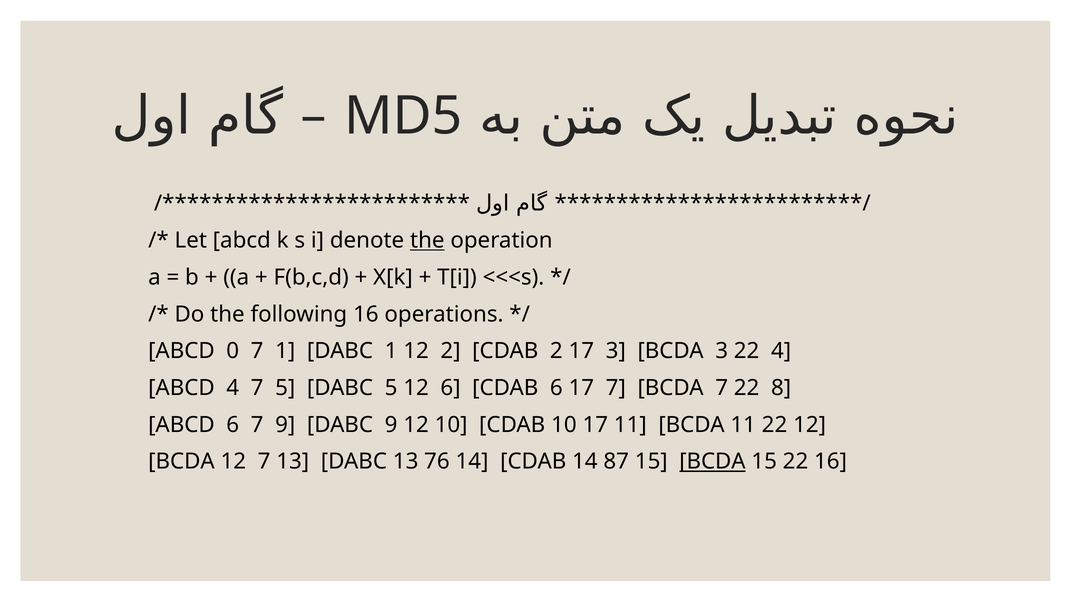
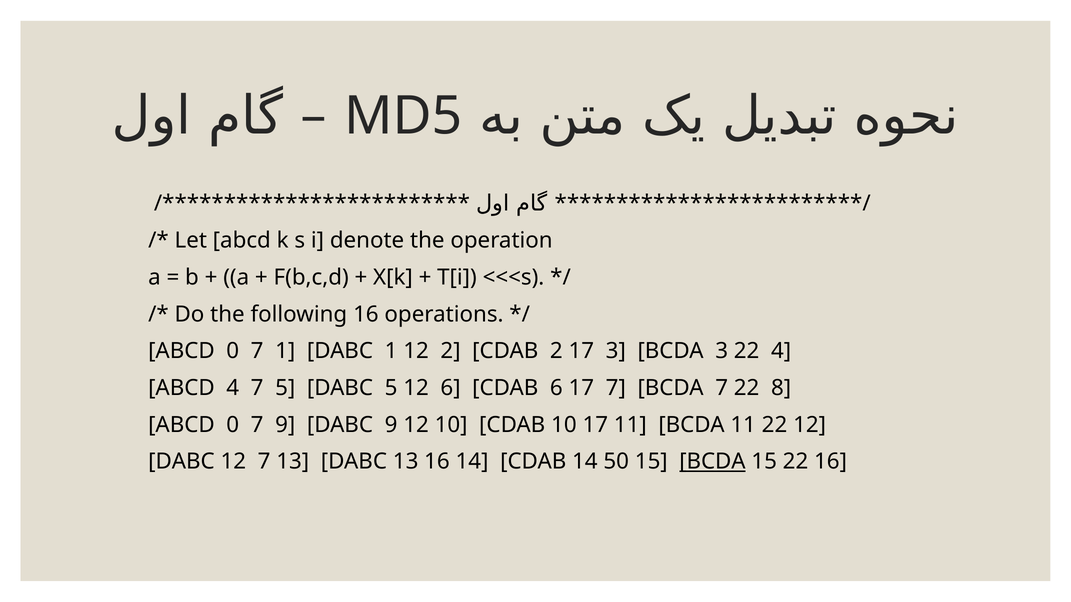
the at (427, 241) underline: present -> none
6 at (233, 425): 6 -> 0
BCDA at (181, 462): BCDA -> DABC
13 76: 76 -> 16
87: 87 -> 50
